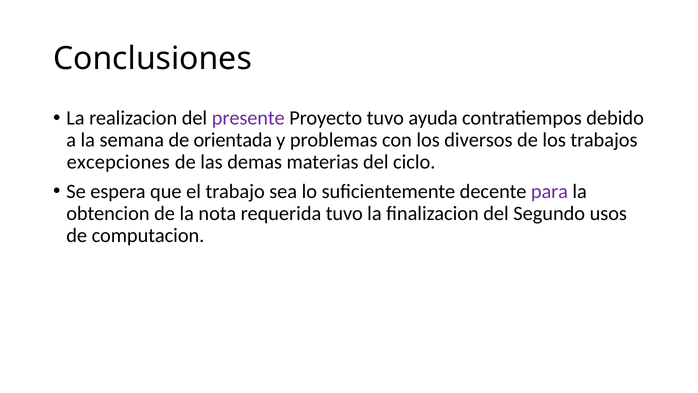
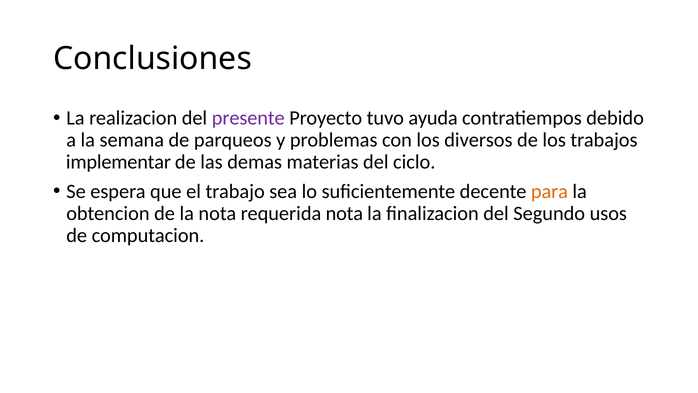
orientada: orientada -> parqueos
excepciones: excepciones -> implementar
para colour: purple -> orange
requerida tuvo: tuvo -> nota
